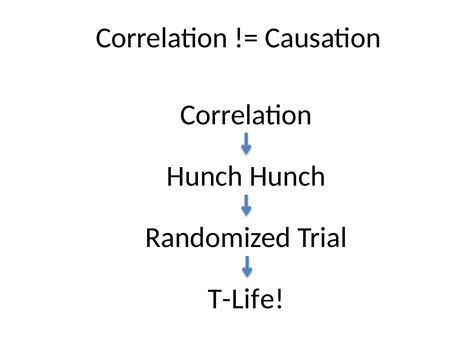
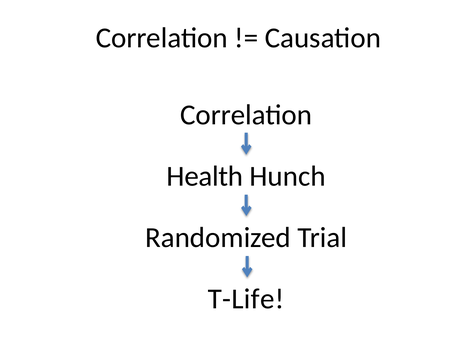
Hunch at (205, 176): Hunch -> Health
